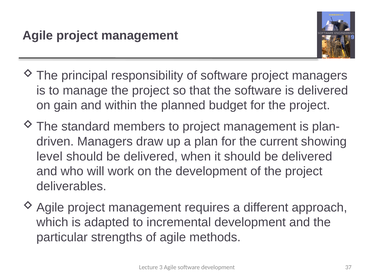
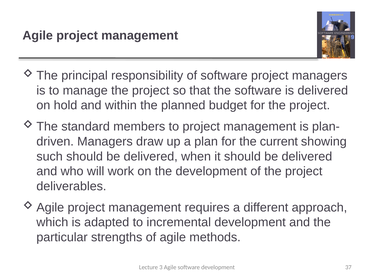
gain: gain -> hold
level: level -> such
